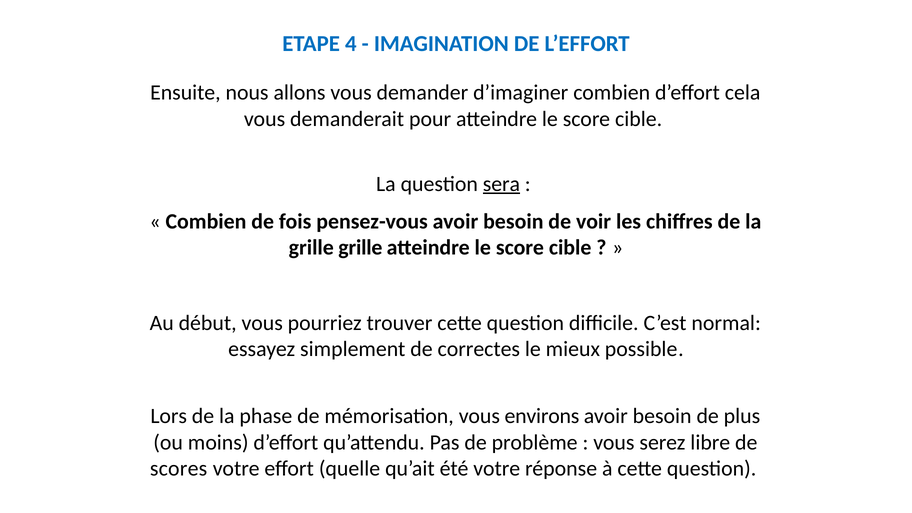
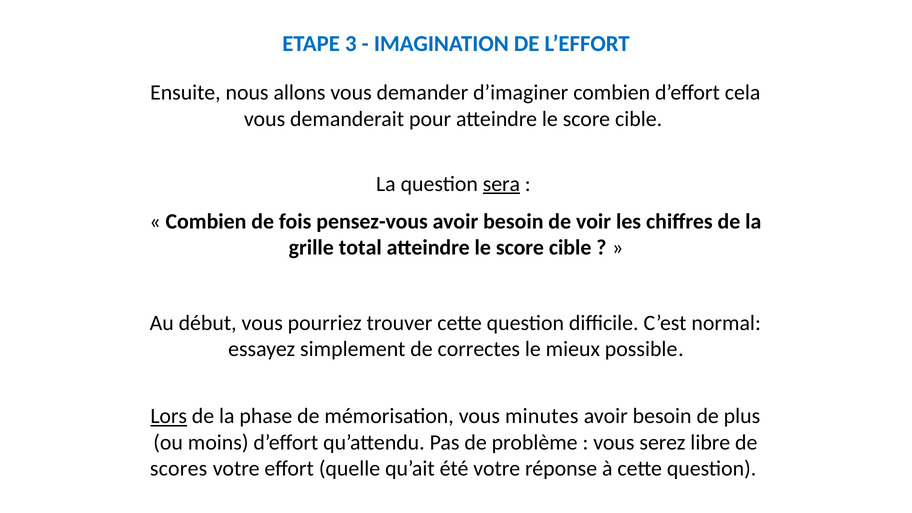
4: 4 -> 3
grille grille: grille -> total
Lors underline: none -> present
environs: environs -> minutes
